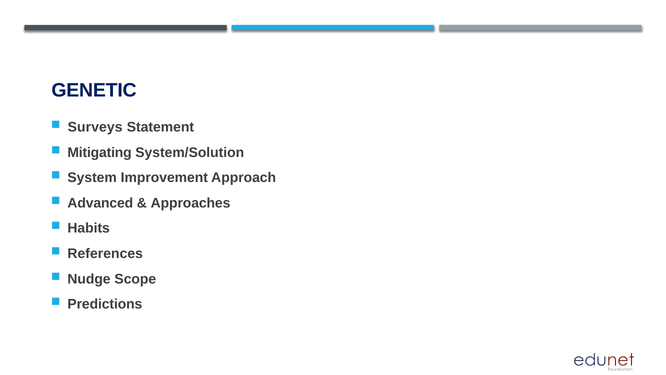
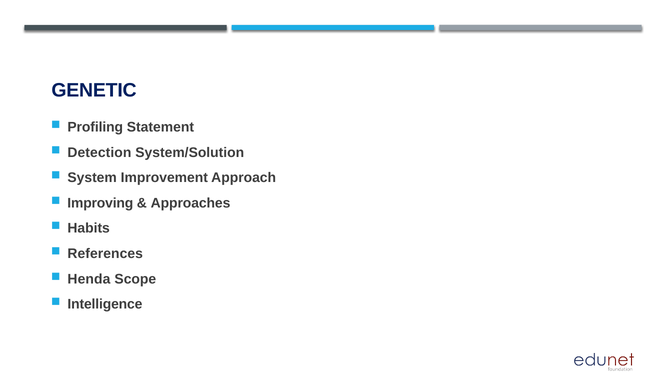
Surveys: Surveys -> Profiling
Mitigating: Mitigating -> Detection
Advanced: Advanced -> Improving
Nudge: Nudge -> Henda
Predictions: Predictions -> Intelligence
